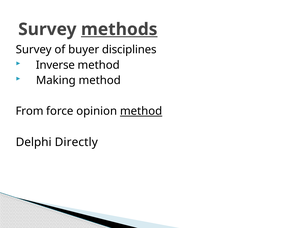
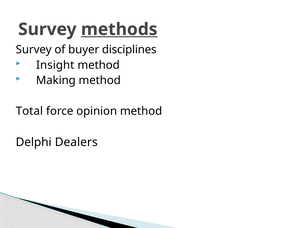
Inverse: Inverse -> Insight
From: From -> Total
method at (141, 111) underline: present -> none
Directly: Directly -> Dealers
